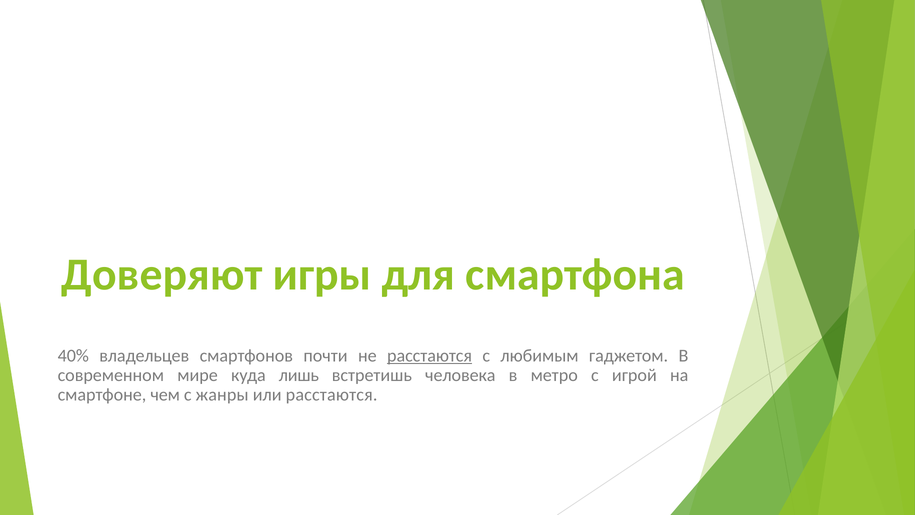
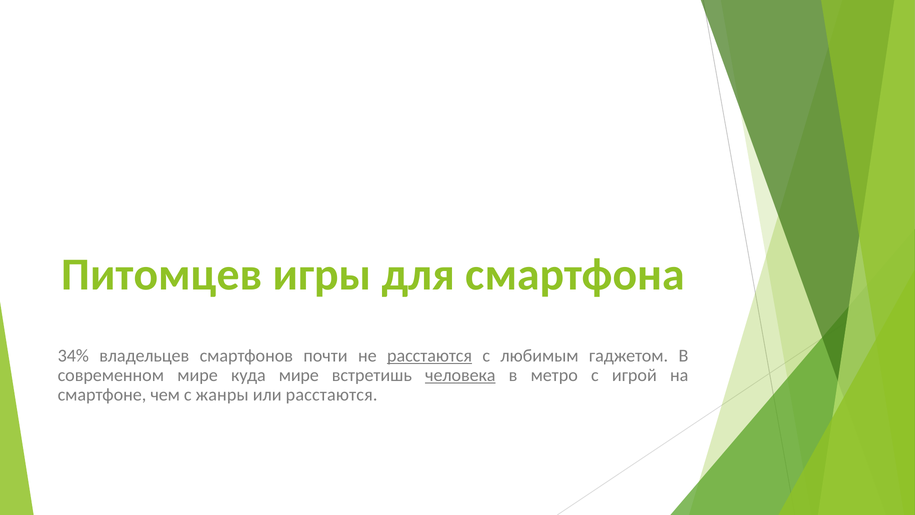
Доверяют: Доверяют -> Питомцев
40%: 40% -> 34%
куда лишь: лишь -> мире
человека underline: none -> present
